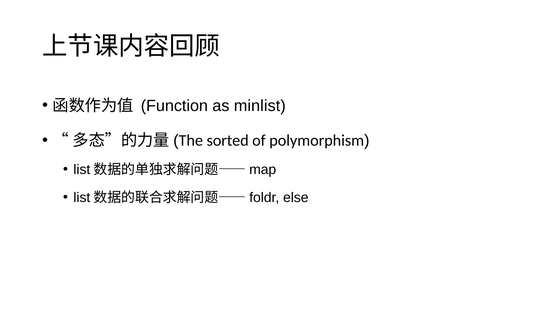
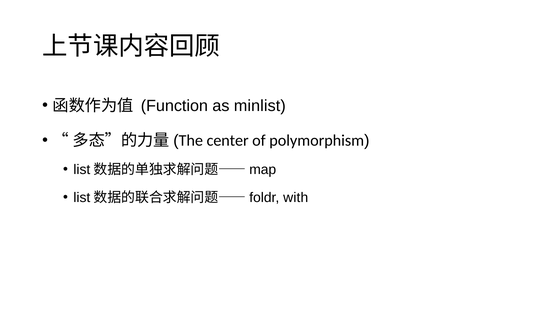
sorted: sorted -> center
else: else -> with
